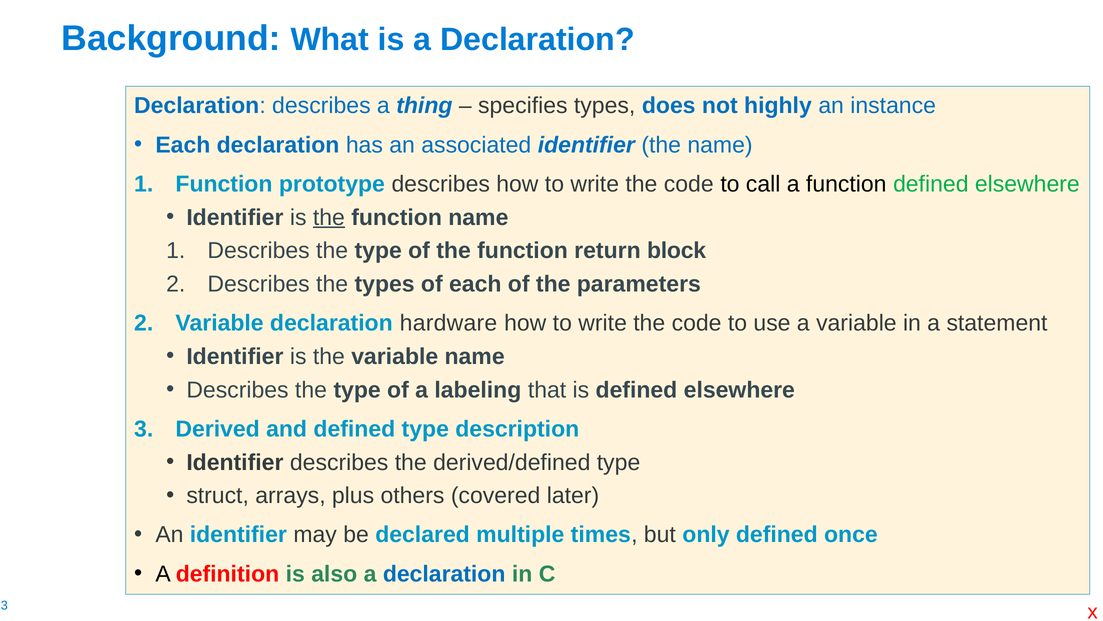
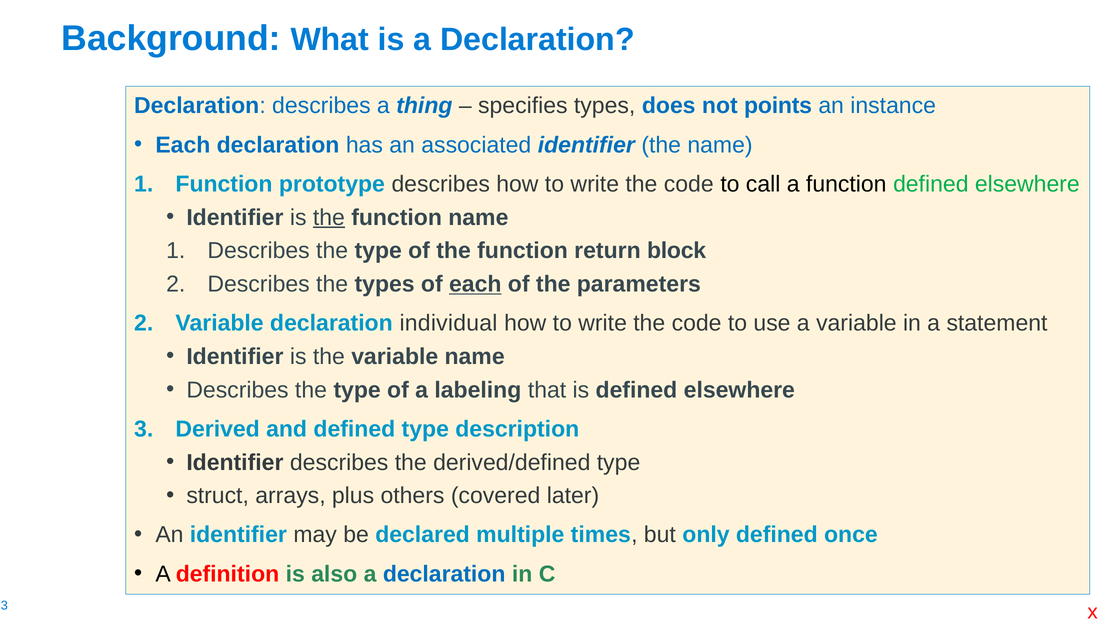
highly: highly -> points
each at (475, 284) underline: none -> present
hardware: hardware -> individual
